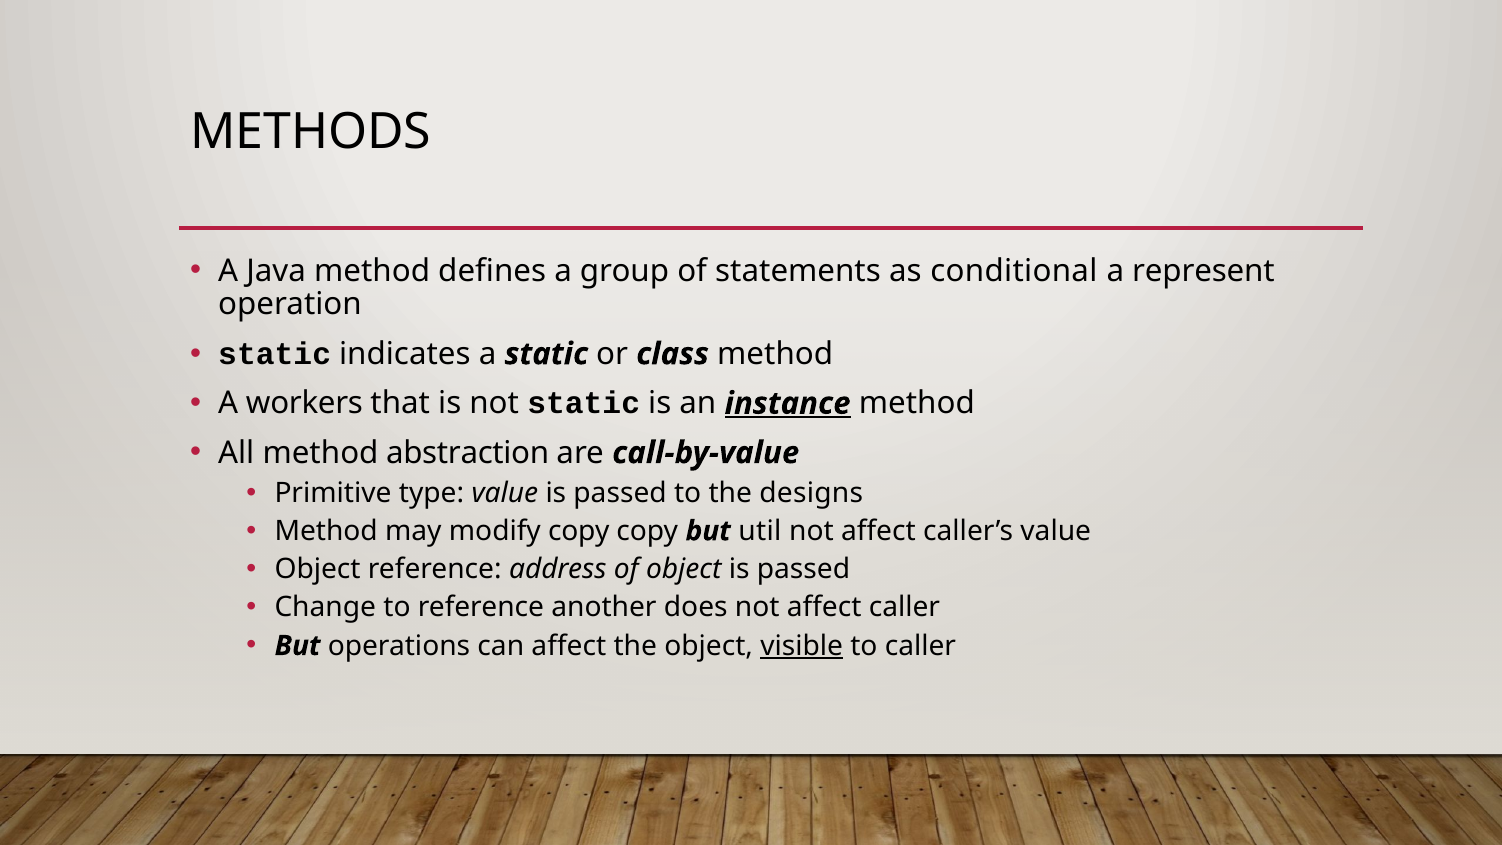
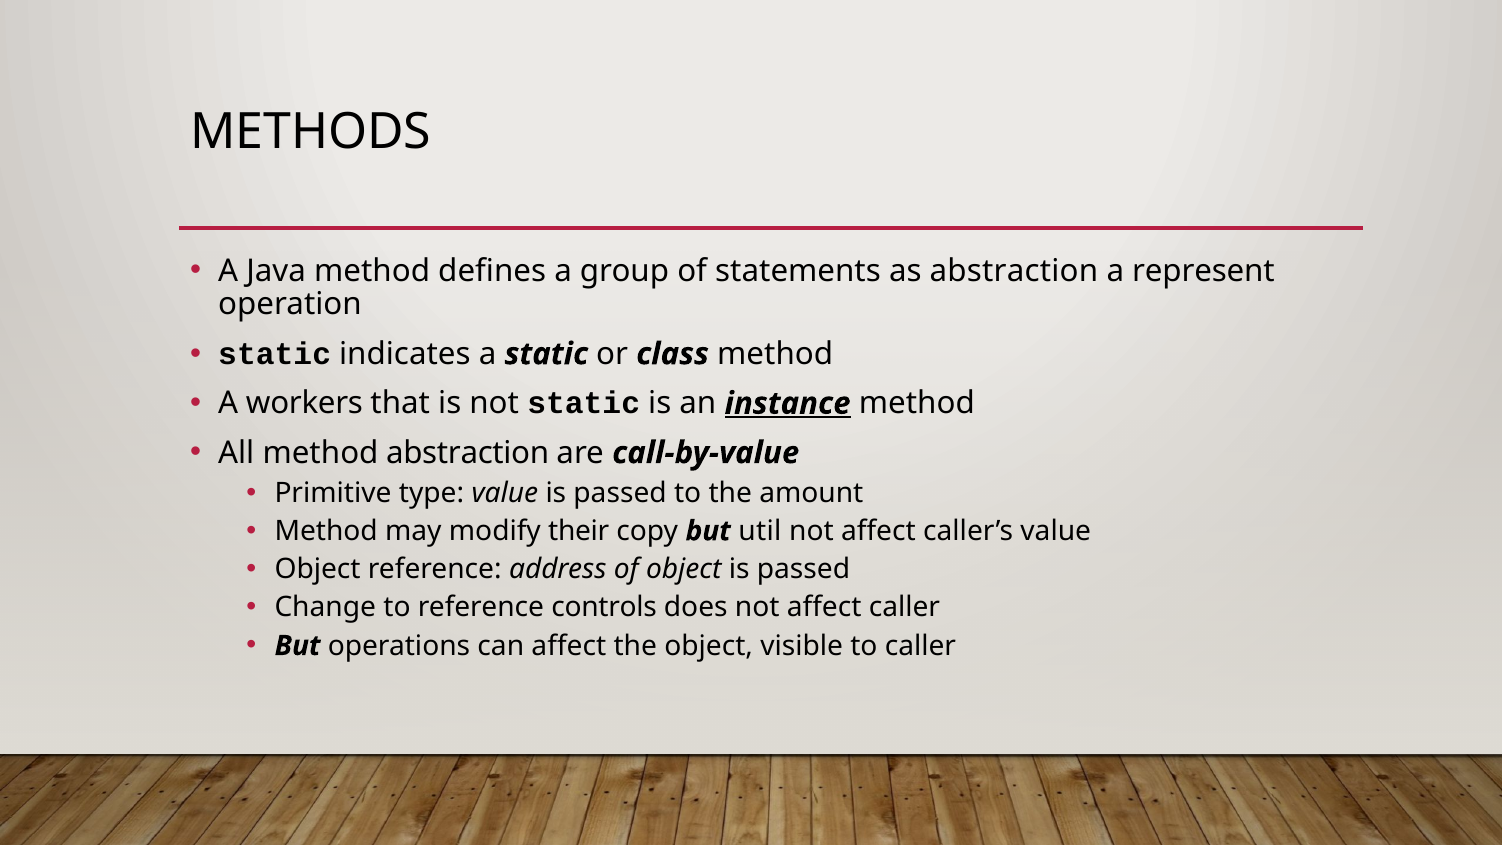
as conditional: conditional -> abstraction
designs: designs -> amount
modify copy: copy -> their
another: another -> controls
visible underline: present -> none
